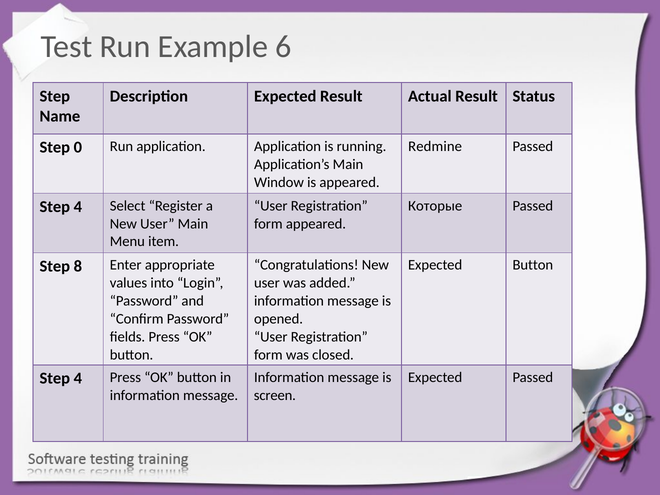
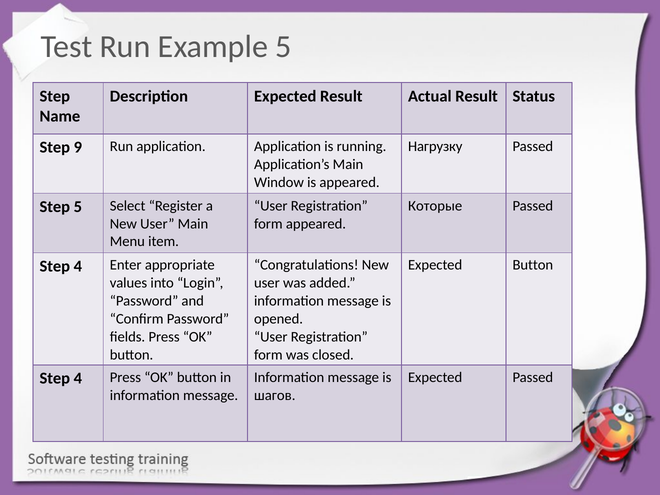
Example 6: 6 -> 5
Redmine: Redmine -> Нагрузку
0: 0 -> 9
4 at (78, 207): 4 -> 5
8 at (78, 266): 8 -> 4
screen: screen -> шагов
